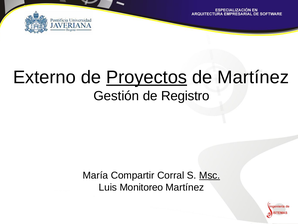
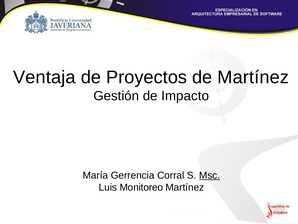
Externo: Externo -> Ventaja
Proyectos underline: present -> none
Registro: Registro -> Impacto
Compartir: Compartir -> Gerrencia
